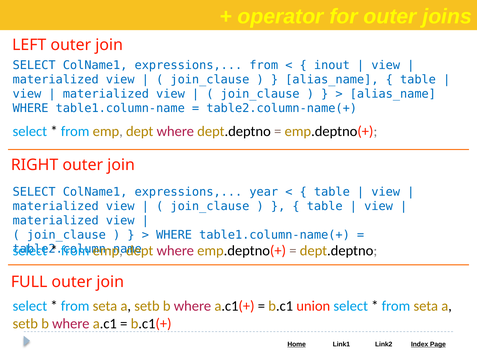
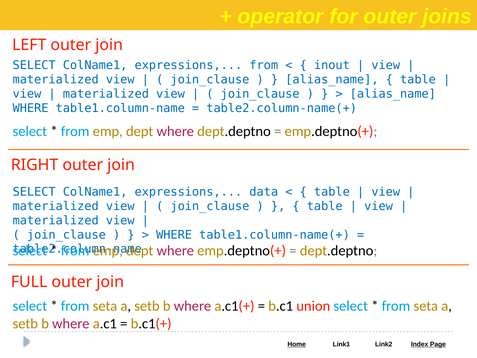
year: year -> data
